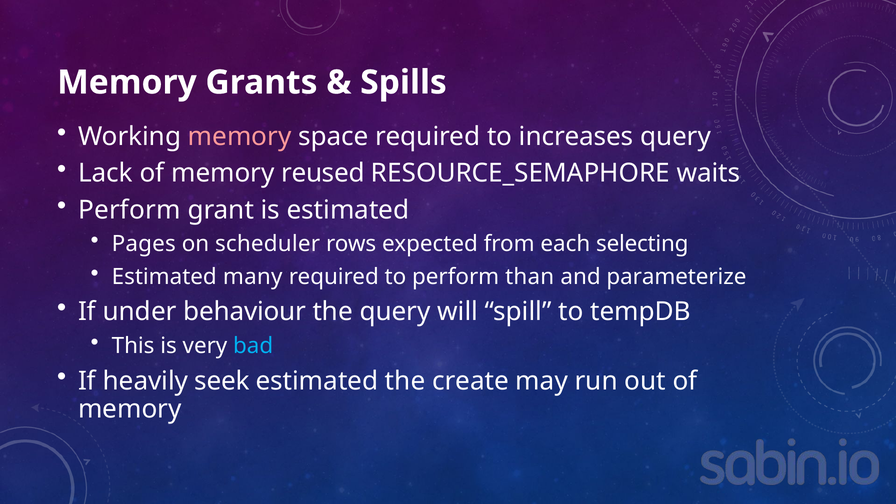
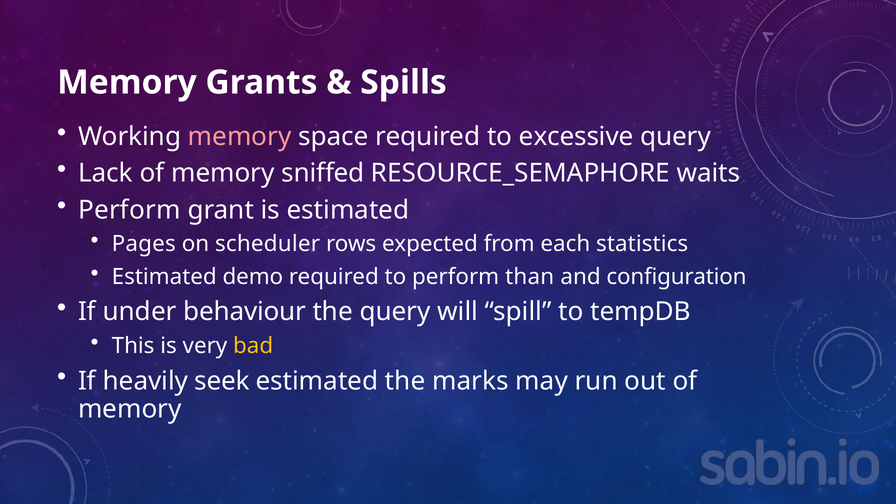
increases: increases -> excessive
reused: reused -> sniffed
selecting: selecting -> statistics
many: many -> demo
parameterize: parameterize -> configuration
bad colour: light blue -> yellow
create: create -> marks
